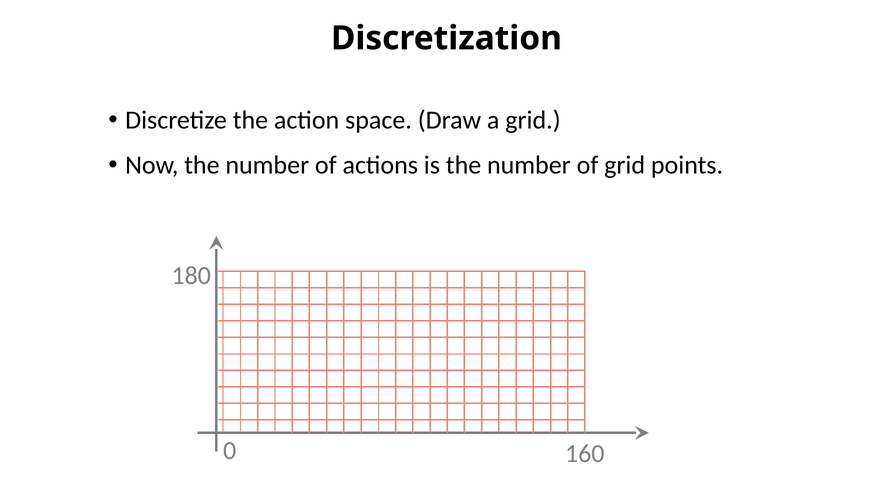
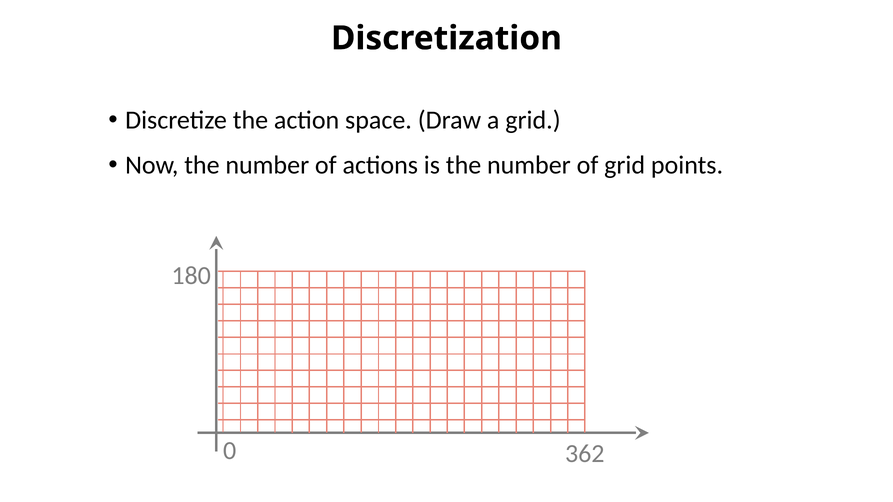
160: 160 -> 362
